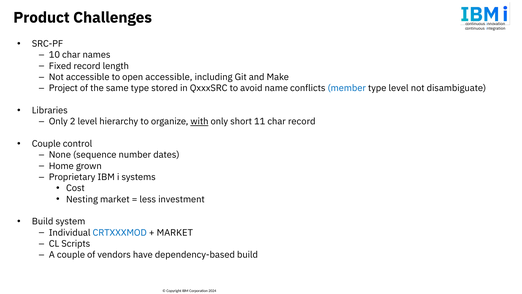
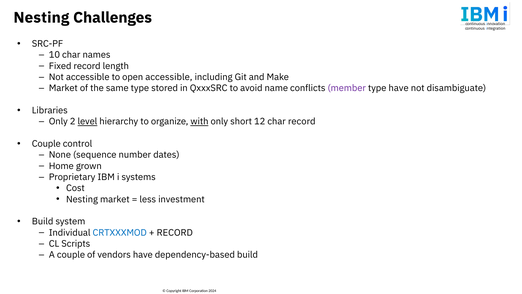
Product at (41, 18): Product -> Nesting
Project at (63, 88): Project -> Market
member colour: blue -> purple
type level: level -> have
level at (87, 121) underline: none -> present
11: 11 -> 12
MARKET at (175, 232): MARKET -> RECORD
